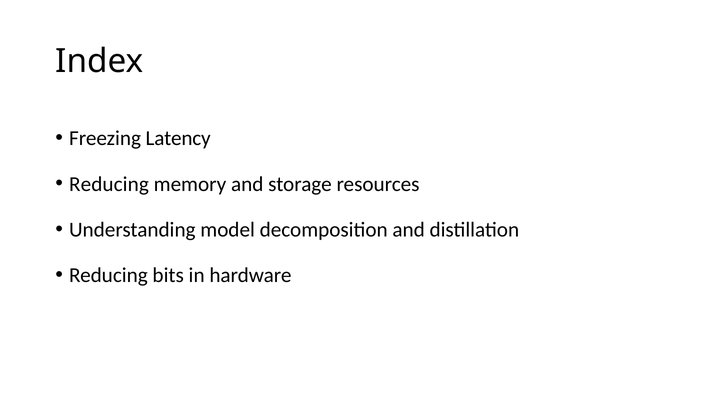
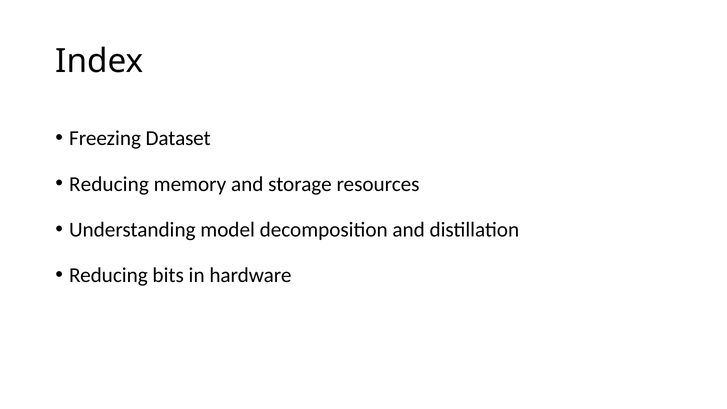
Latency: Latency -> Dataset
